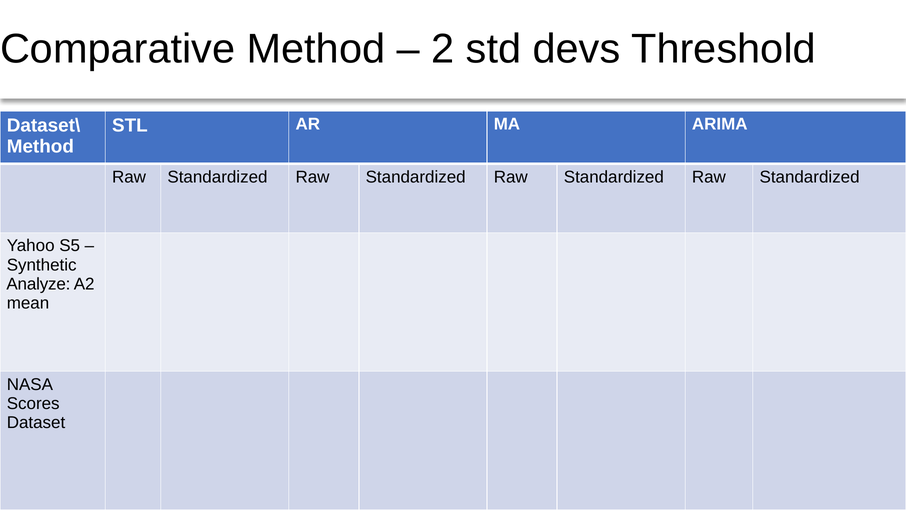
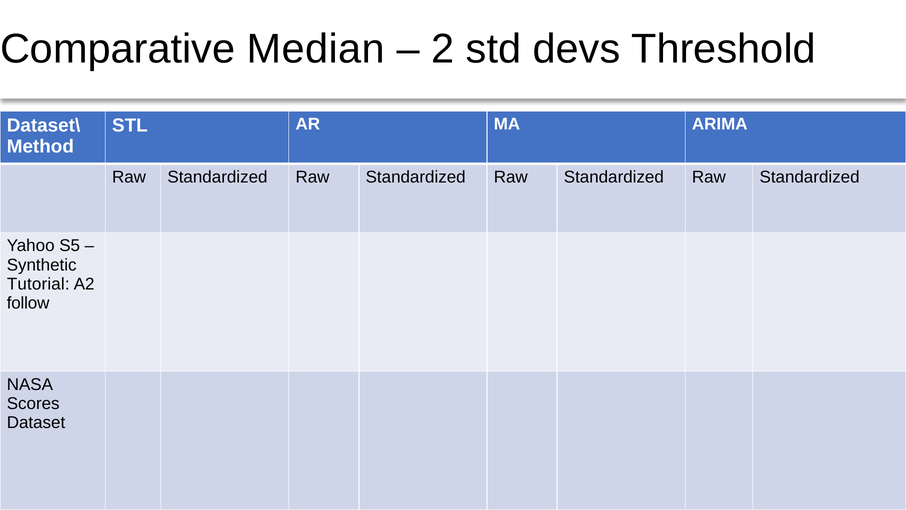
Comparative Method: Method -> Median
Analyze: Analyze -> Tutorial
mean: mean -> follow
